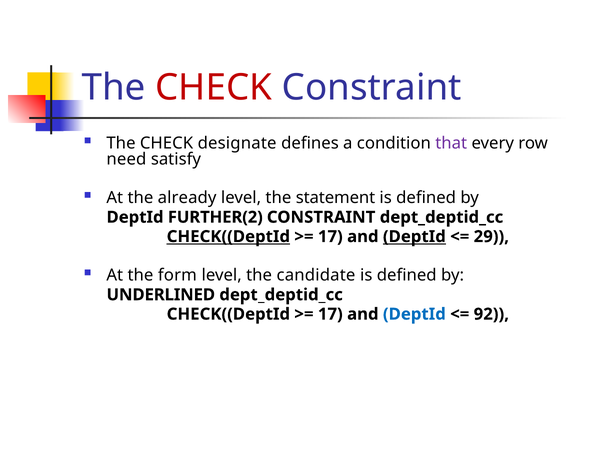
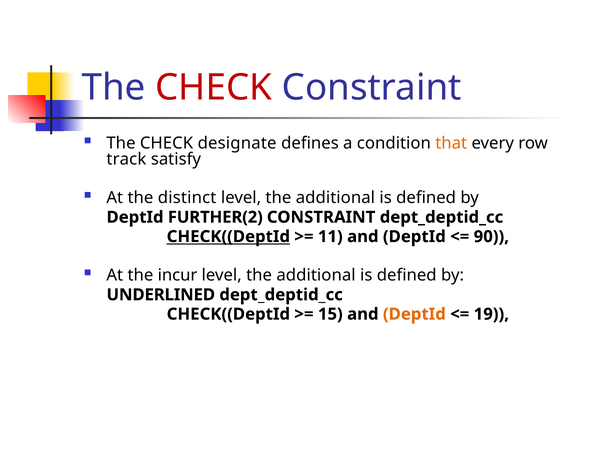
that colour: purple -> orange
need: need -> track
already: already -> distinct
statement at (335, 198): statement -> additional
17 at (330, 237): 17 -> 11
DeptId at (414, 237) underline: present -> none
29: 29 -> 90
form: form -> incur
candidate at (316, 276): candidate -> additional
17 at (330, 314): 17 -> 15
DeptId at (414, 314) colour: blue -> orange
92: 92 -> 19
